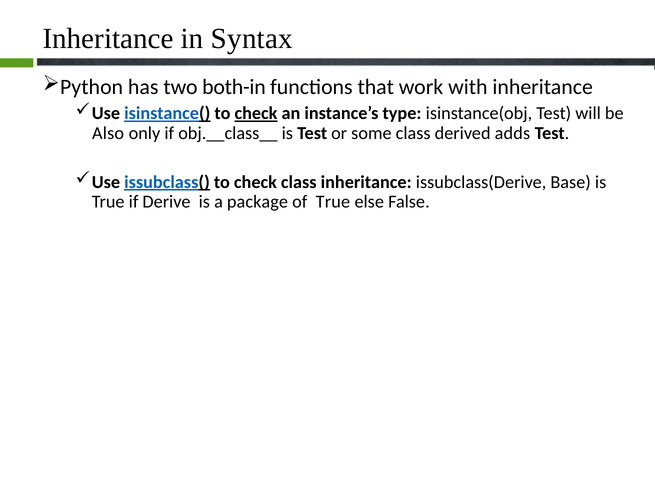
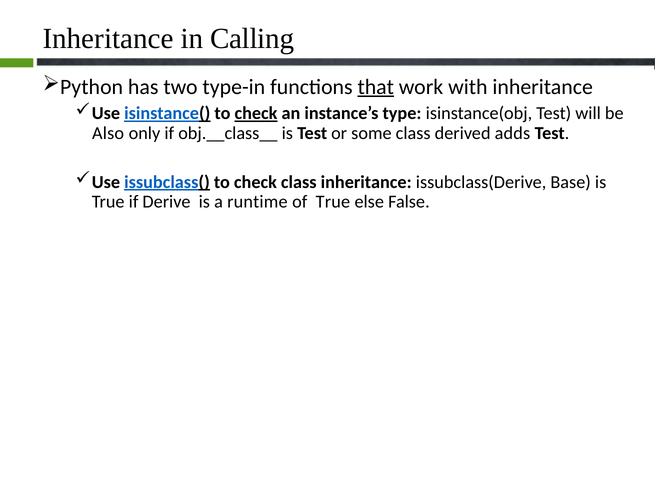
Syntax: Syntax -> Calling
both-in: both-in -> type-in
that underline: none -> present
package: package -> runtime
